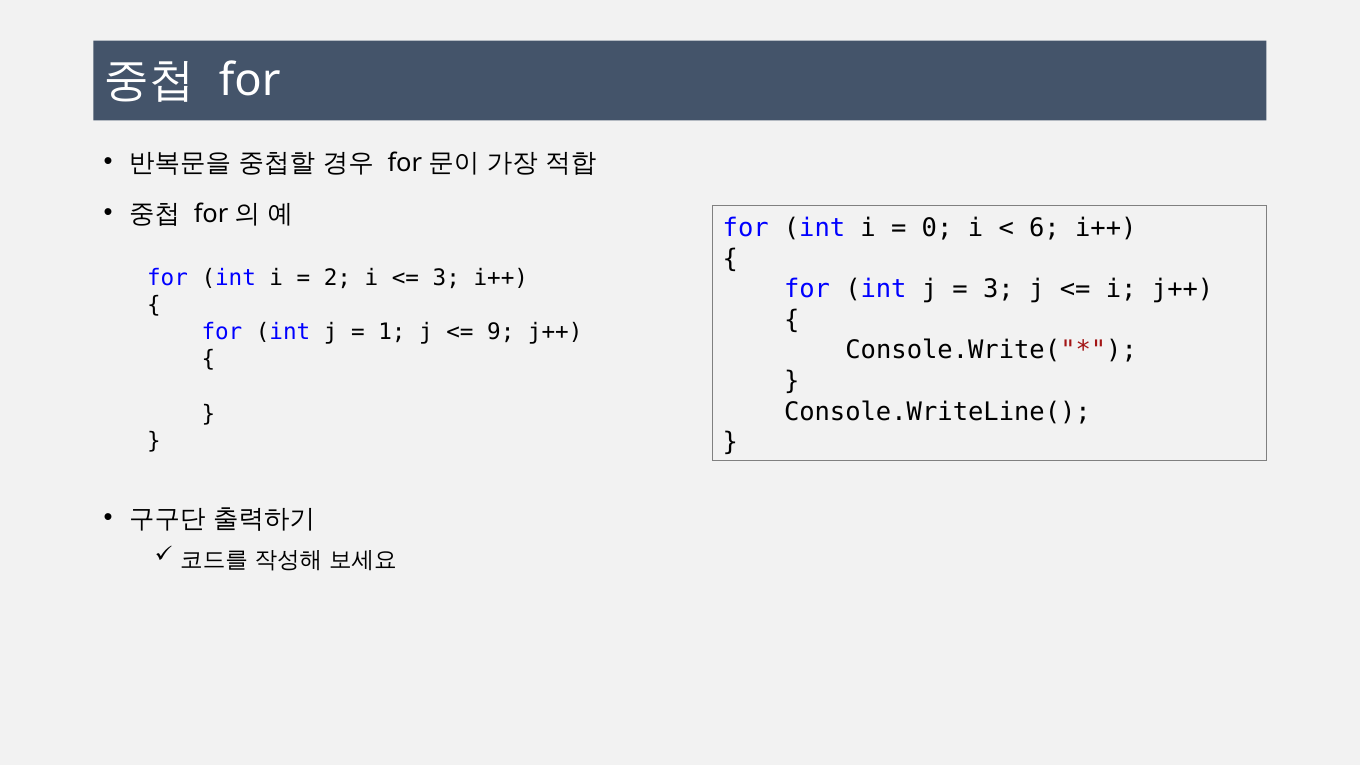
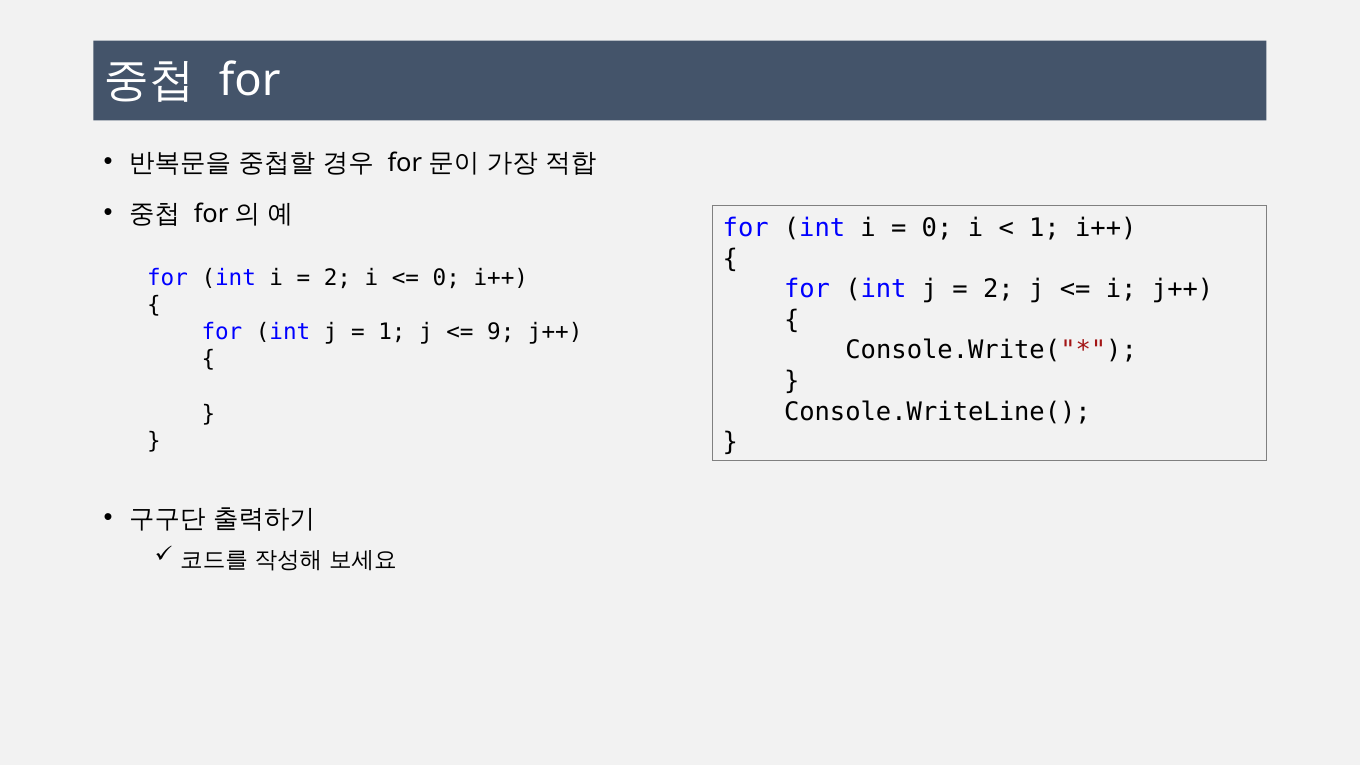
6 at (1044, 228): 6 -> 1
3 at (446, 278): 3 -> 0
3 at (998, 289): 3 -> 2
